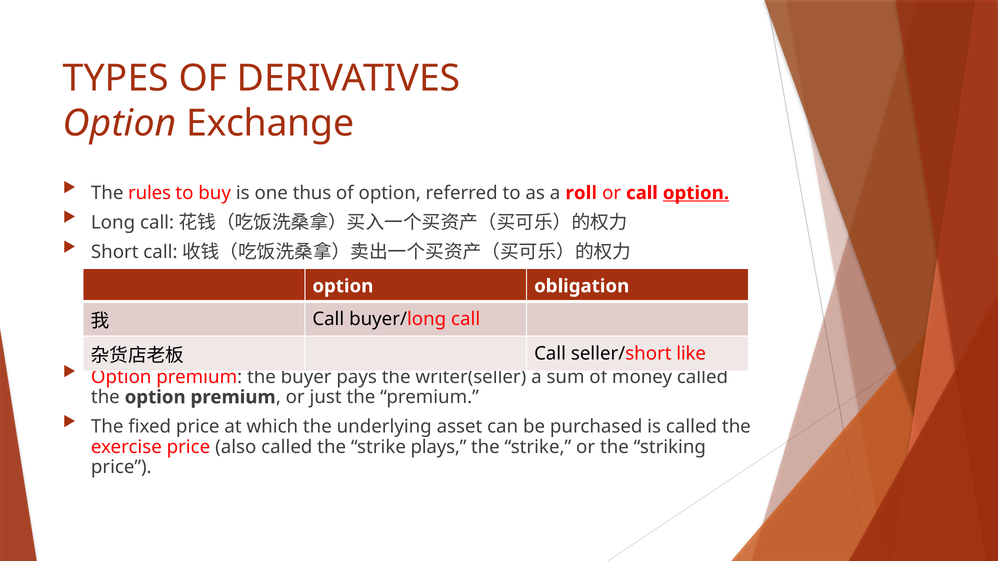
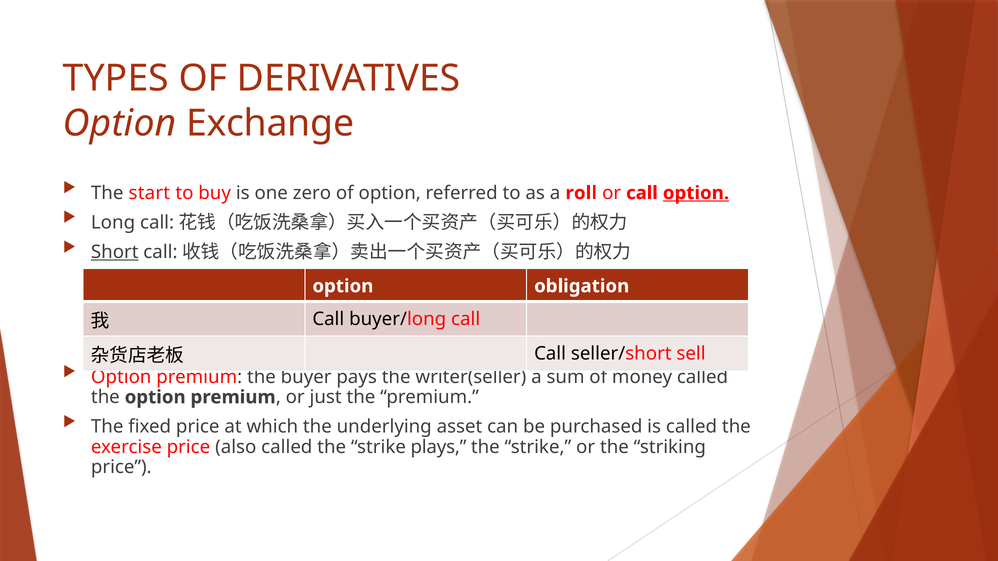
rules: rules -> start
thus: thus -> zero
Short underline: none -> present
like: like -> sell
